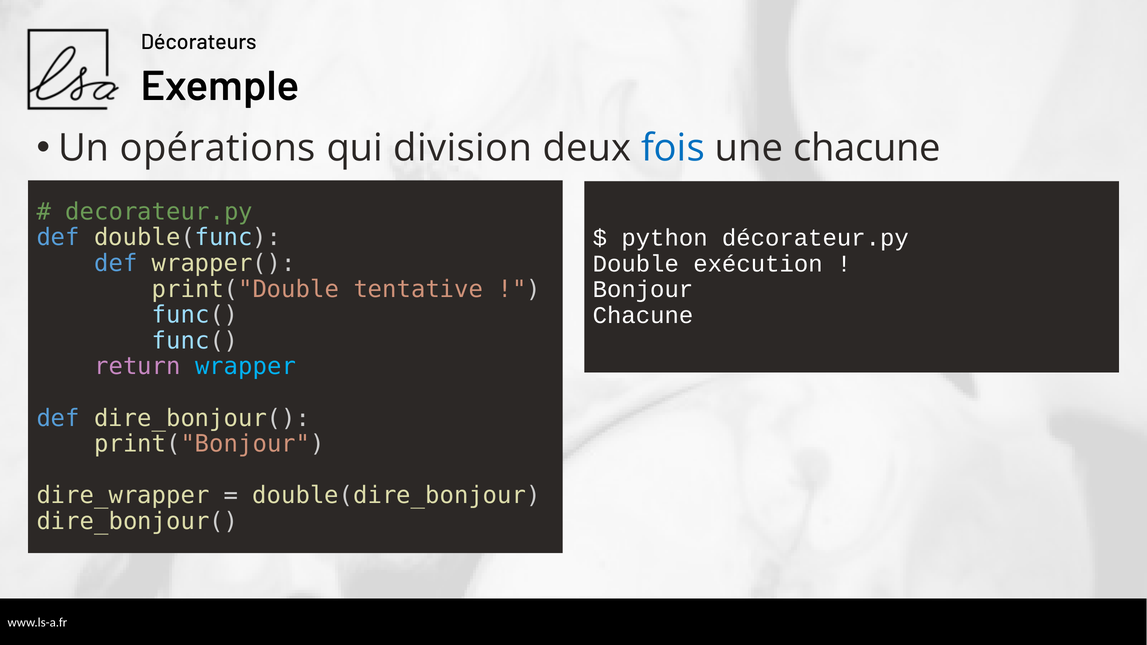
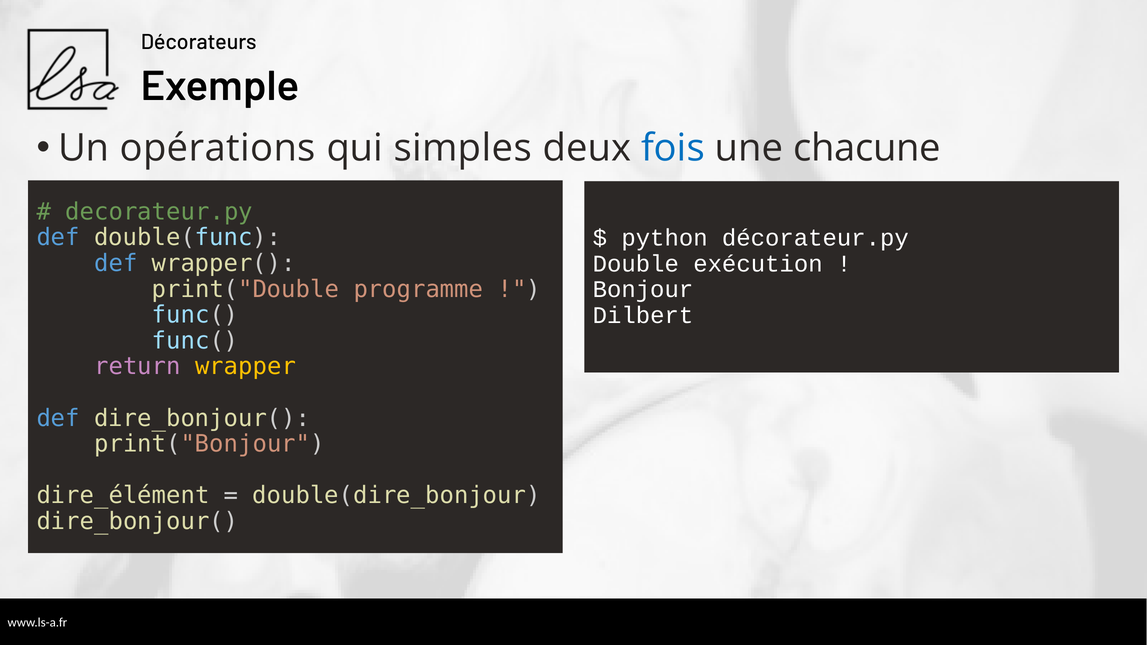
division: division -> simples
tentative: tentative -> programme
Chacune at (643, 315): Chacune -> Dilbert
wrapper colour: light blue -> yellow
dire_wrapper: dire_wrapper -> dire_élément
